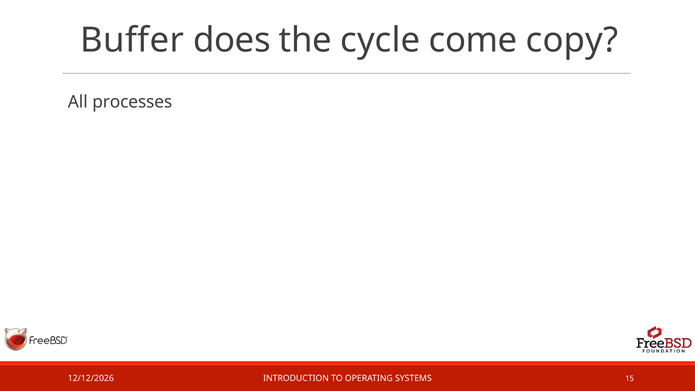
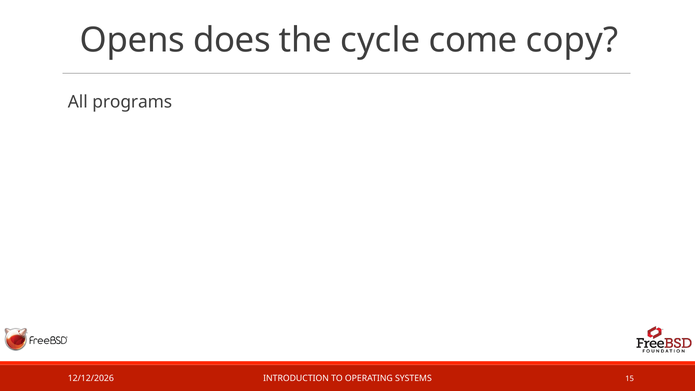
Buffer: Buffer -> Opens
processes: processes -> programs
